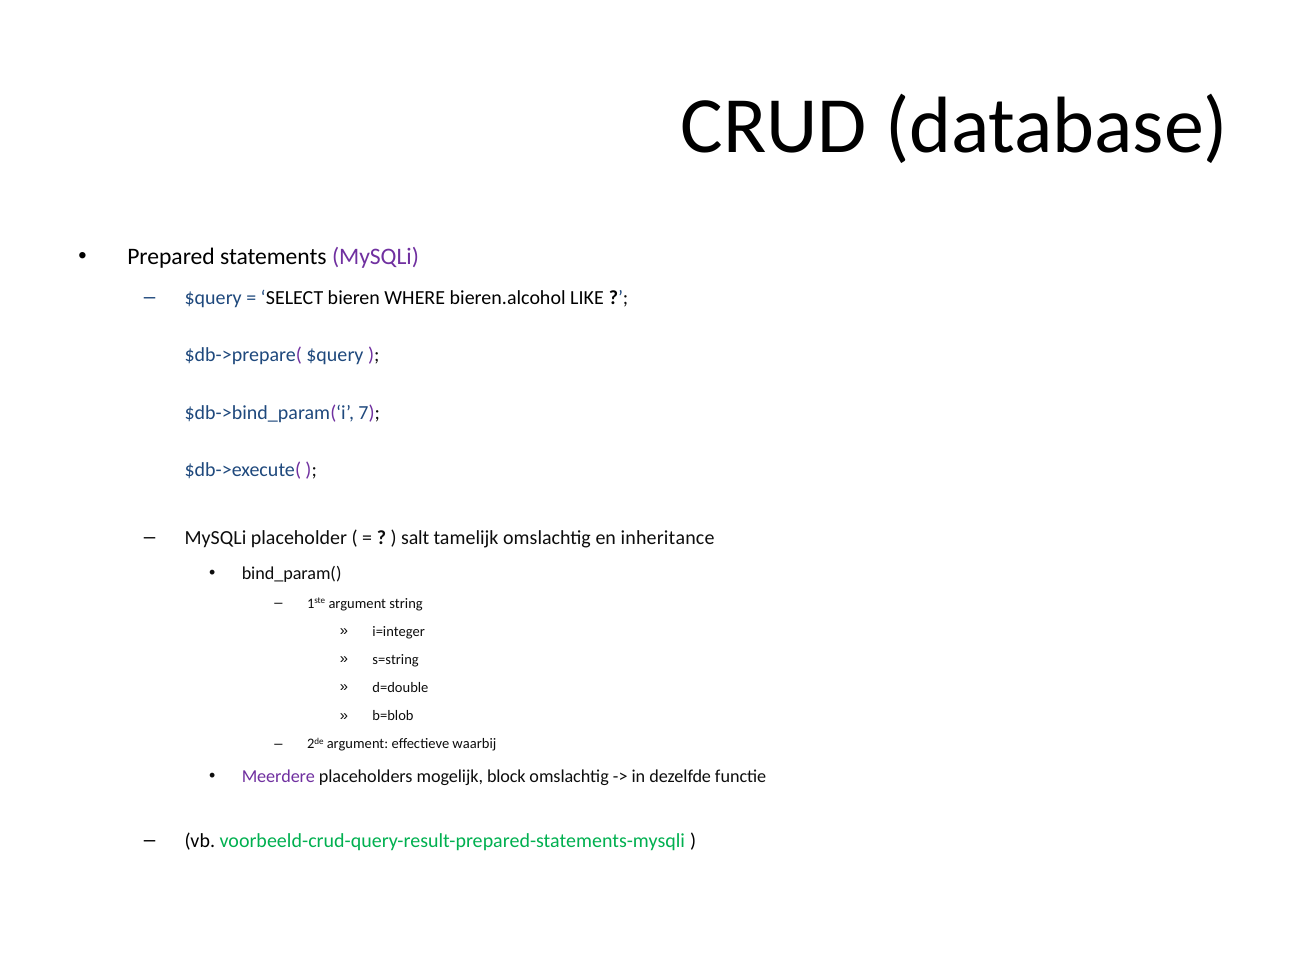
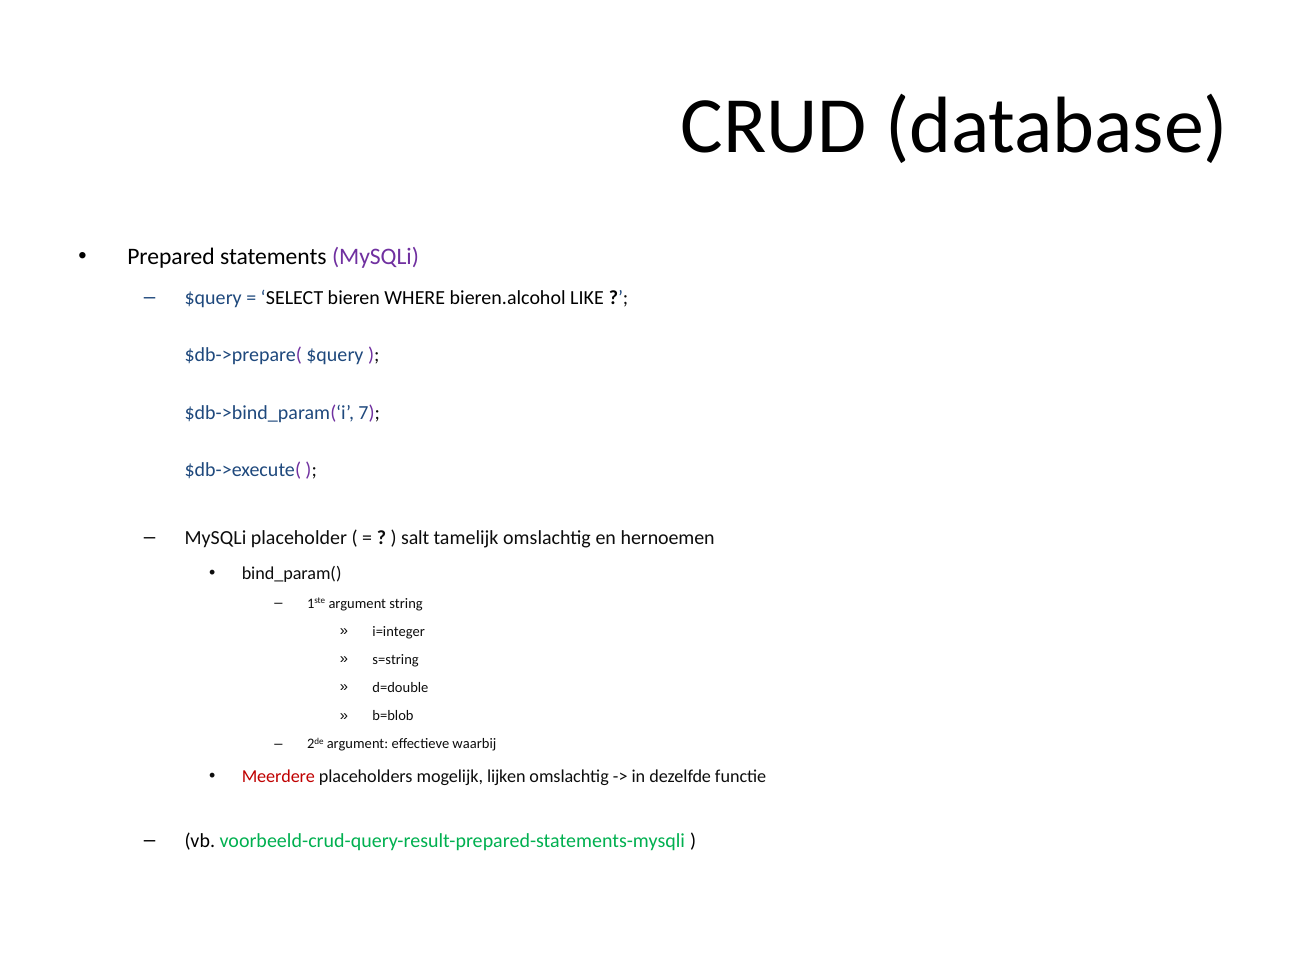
inheritance: inheritance -> hernoemen
Meerdere colour: purple -> red
block: block -> lijken
